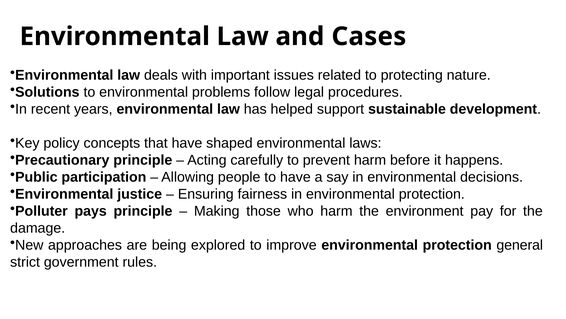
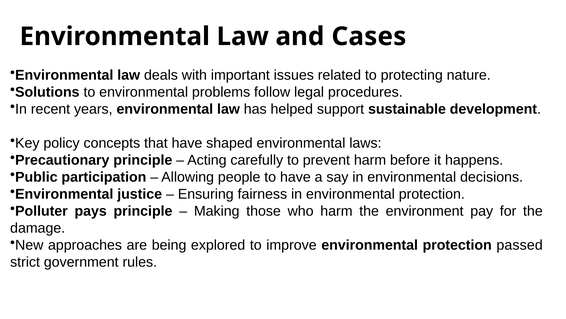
general: general -> passed
